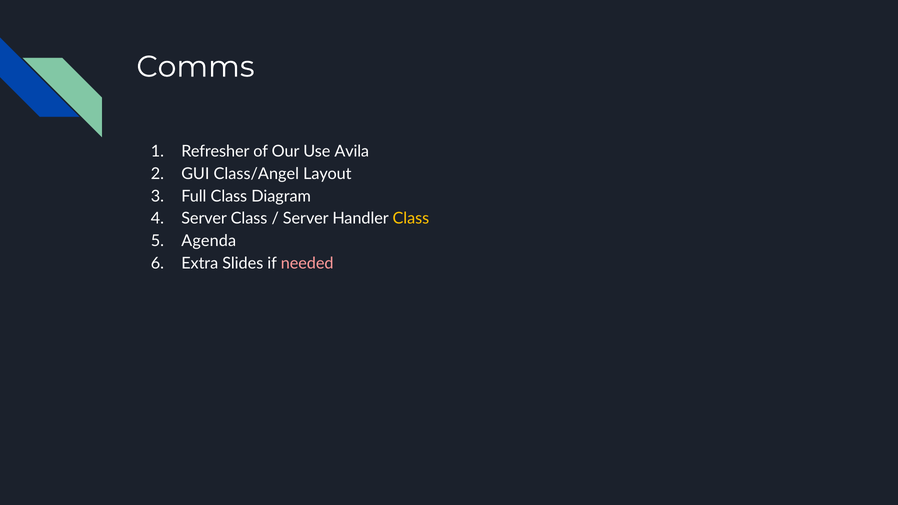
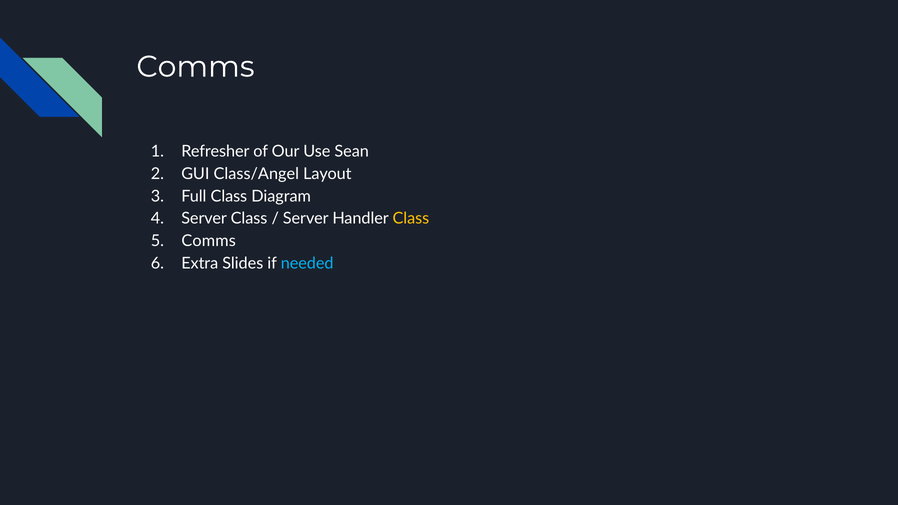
Avila: Avila -> Sean
Agenda at (209, 241): Agenda -> Comms
needed colour: pink -> light blue
